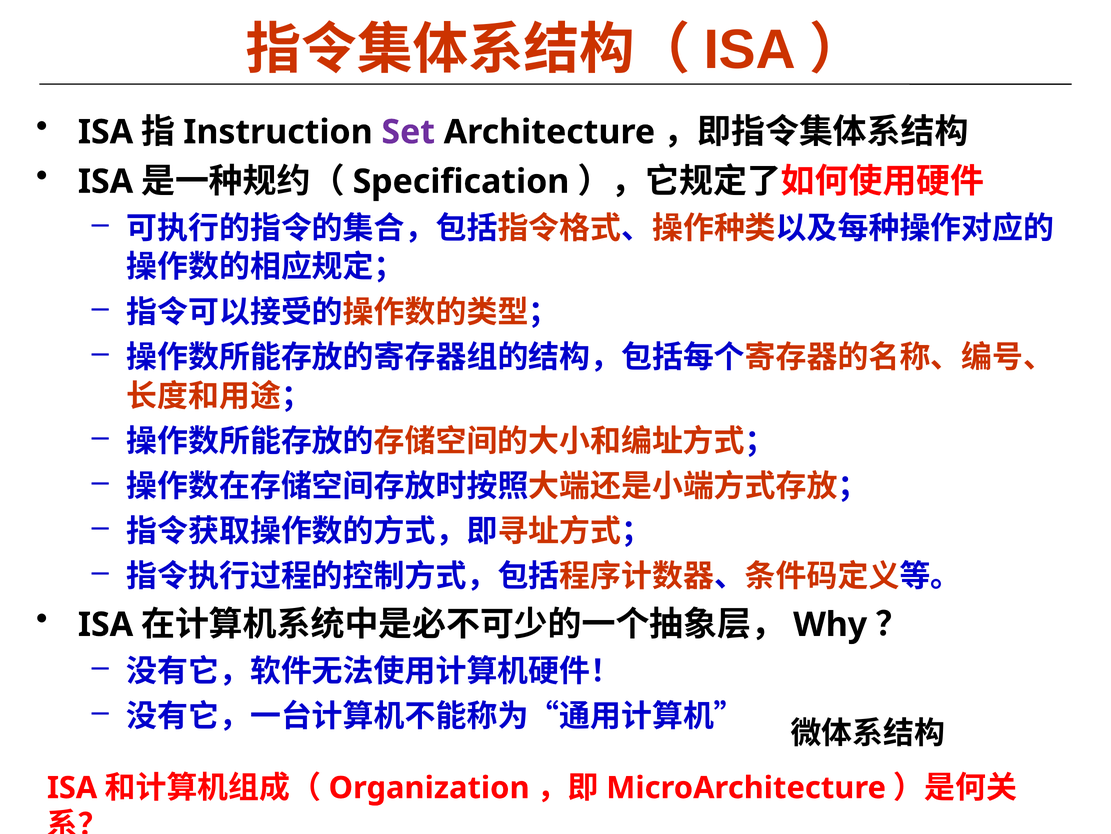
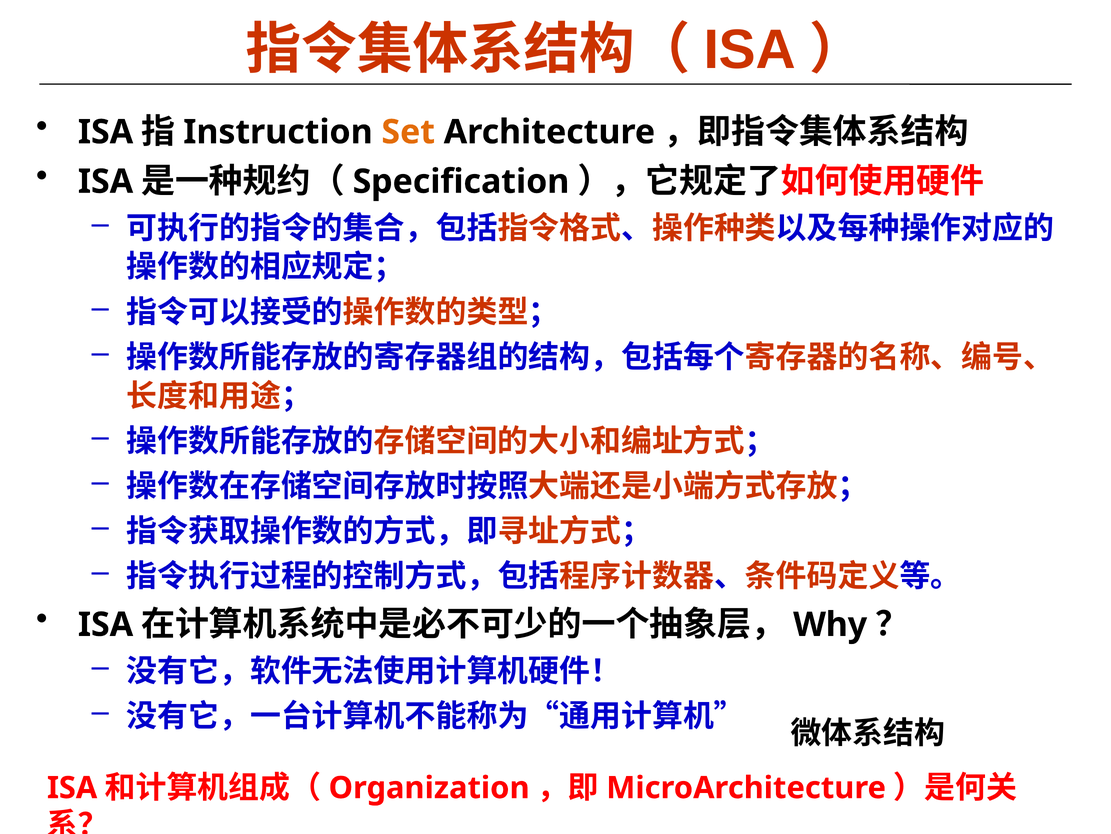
Set colour: purple -> orange
